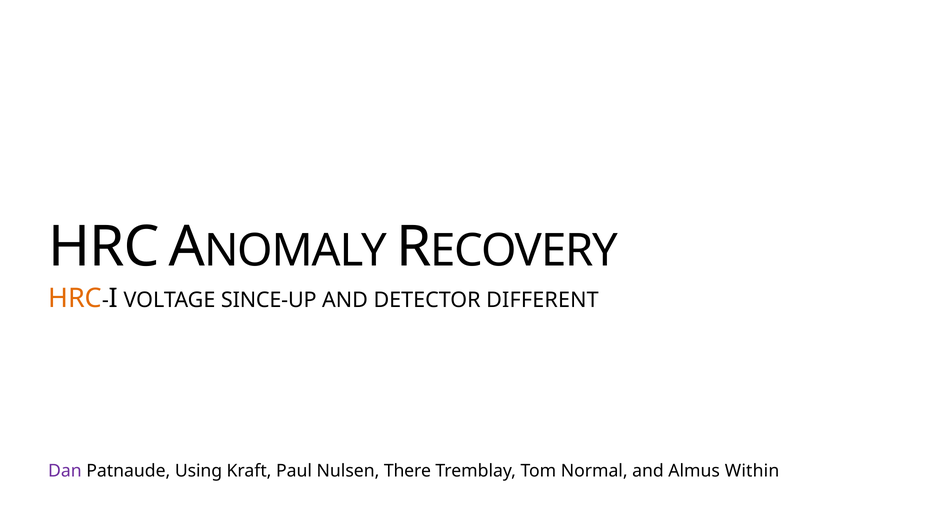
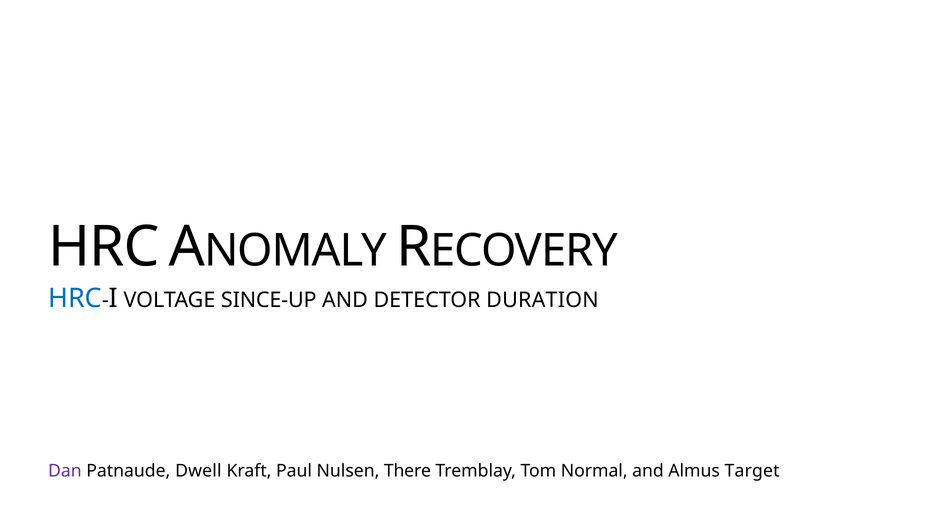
HRC at (75, 298) colour: orange -> blue
DIFFERENT: DIFFERENT -> DURATION
Using: Using -> Dwell
Within: Within -> Target
